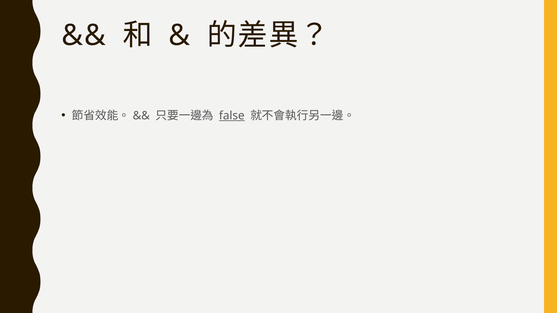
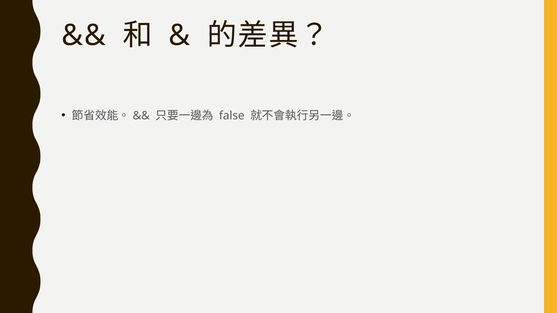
false underline: present -> none
